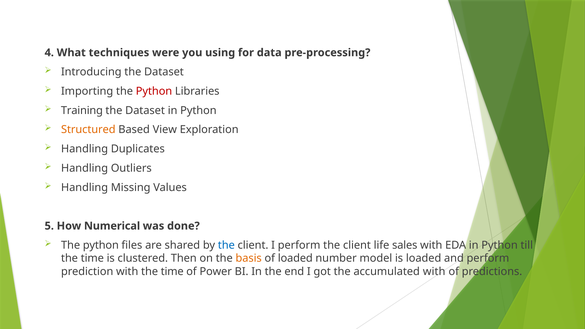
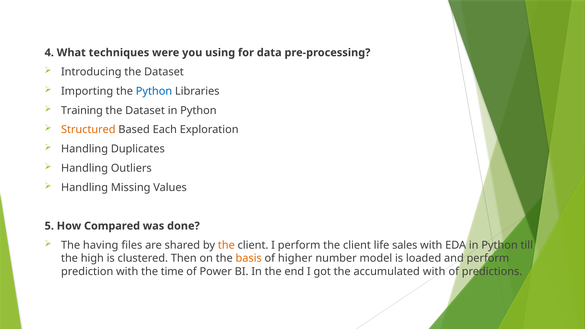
Python at (154, 91) colour: red -> blue
View: View -> Each
Numerical: Numerical -> Compared
python at (101, 245): python -> having
the at (226, 245) colour: blue -> orange
time at (92, 258): time -> high
of loaded: loaded -> higher
